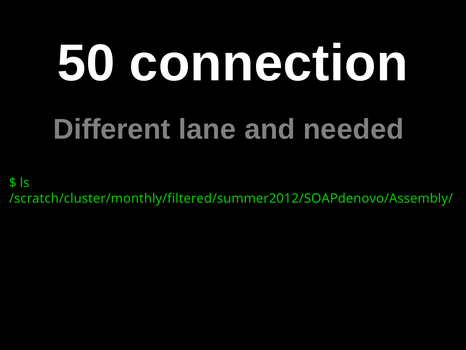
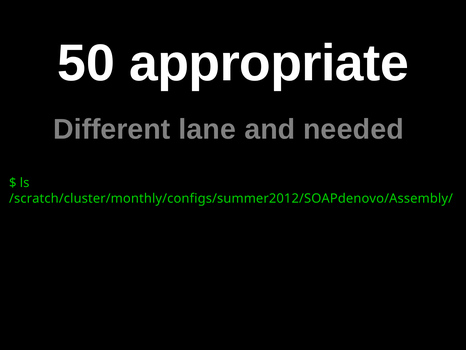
connection: connection -> appropriate
/scratch/cluster/monthly/filtered/summer2012/SOAPdenovo/Assembly/: /scratch/cluster/monthly/filtered/summer2012/SOAPdenovo/Assembly/ -> /scratch/cluster/monthly/configs/summer2012/SOAPdenovo/Assembly/
